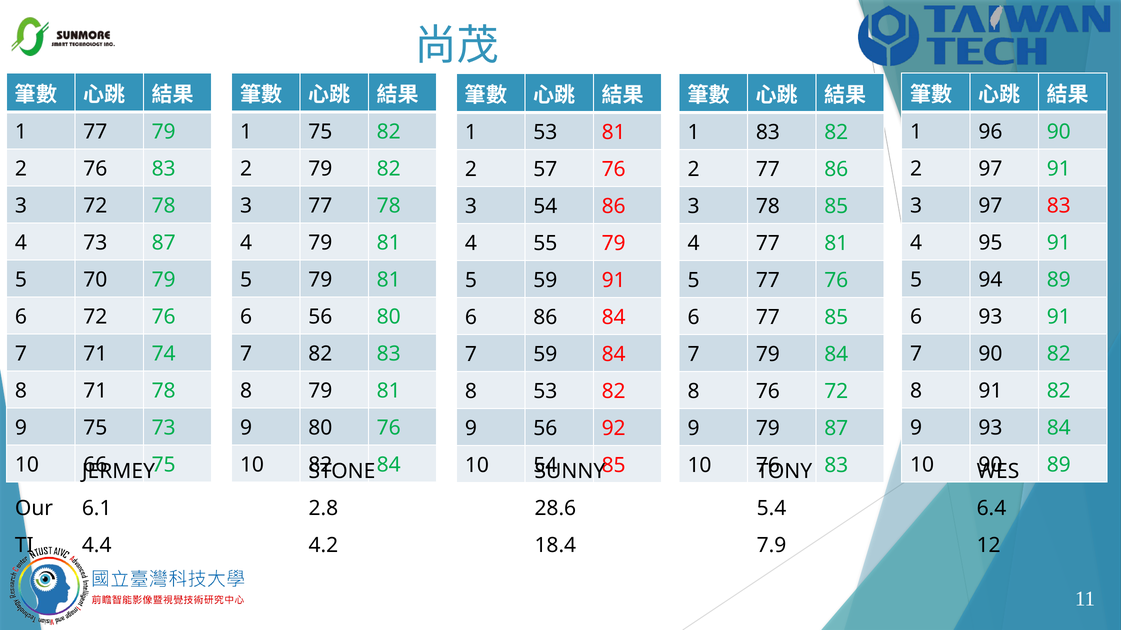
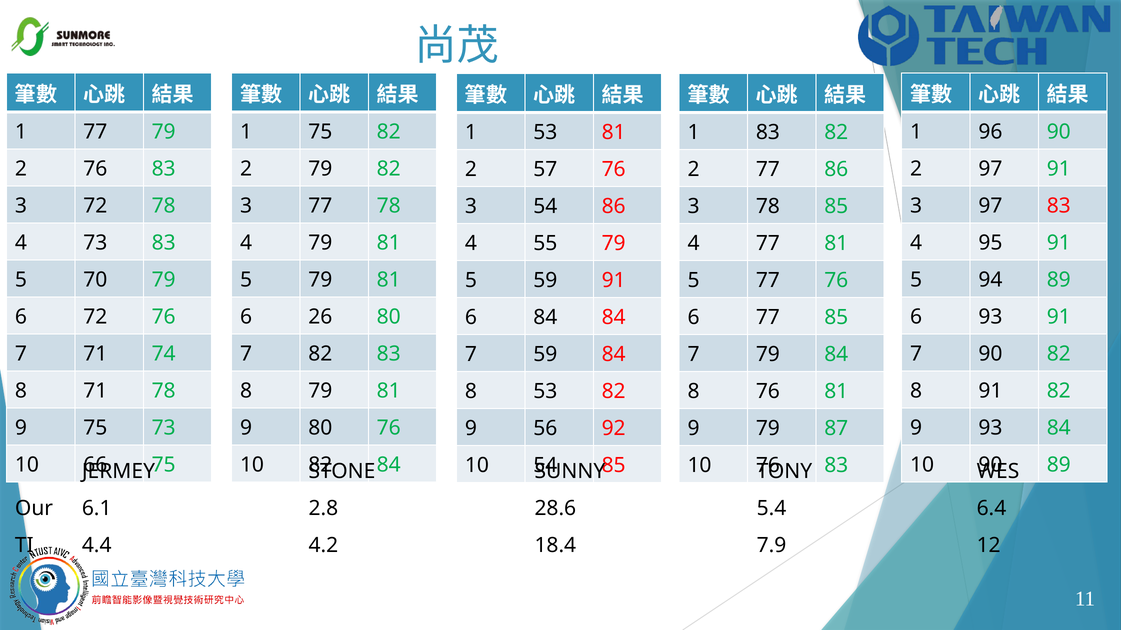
73 87: 87 -> 83
6 56: 56 -> 26
6 86: 86 -> 84
76 72: 72 -> 81
